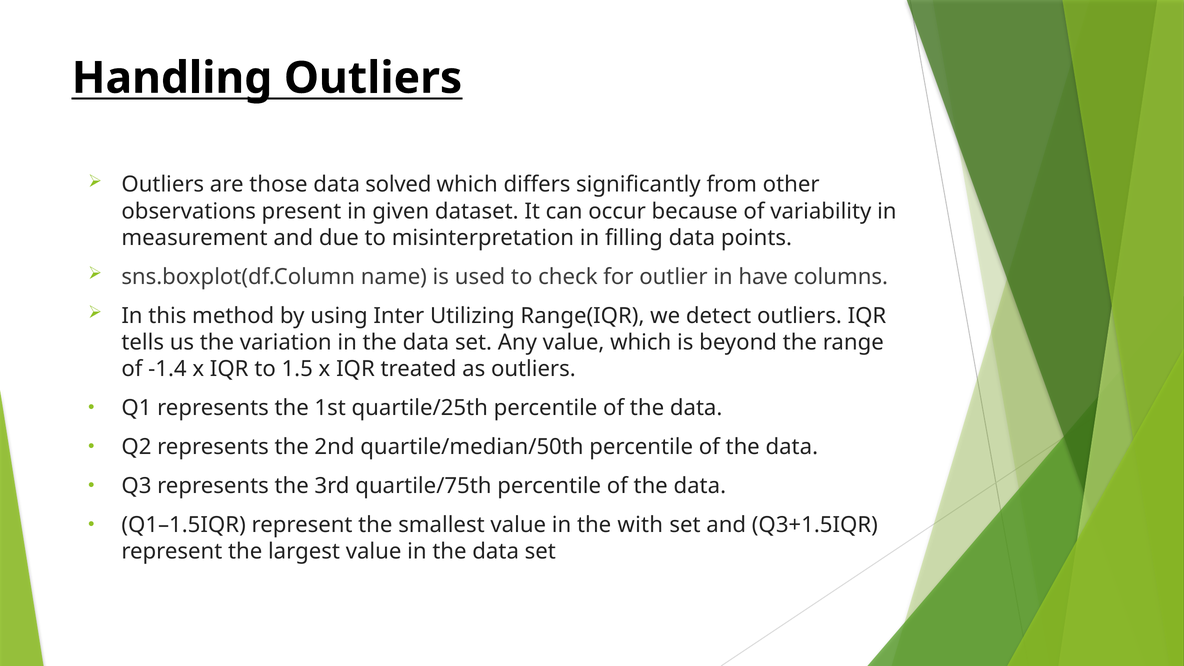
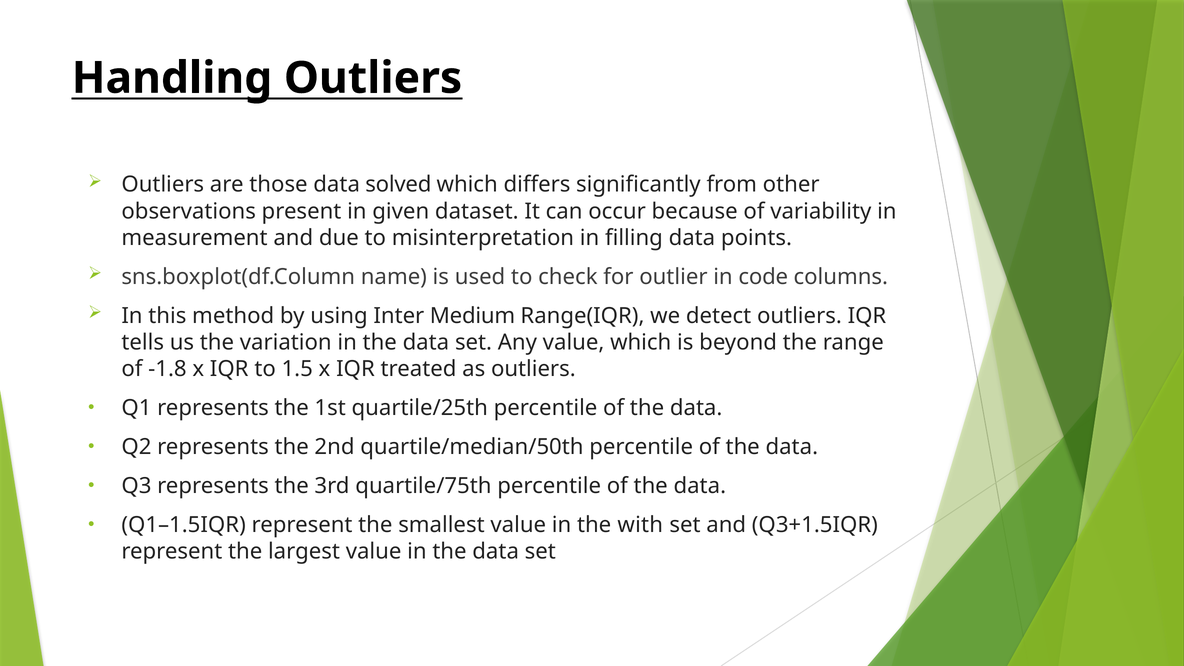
have: have -> code
Utilizing: Utilizing -> Medium
-1.4: -1.4 -> -1.8
